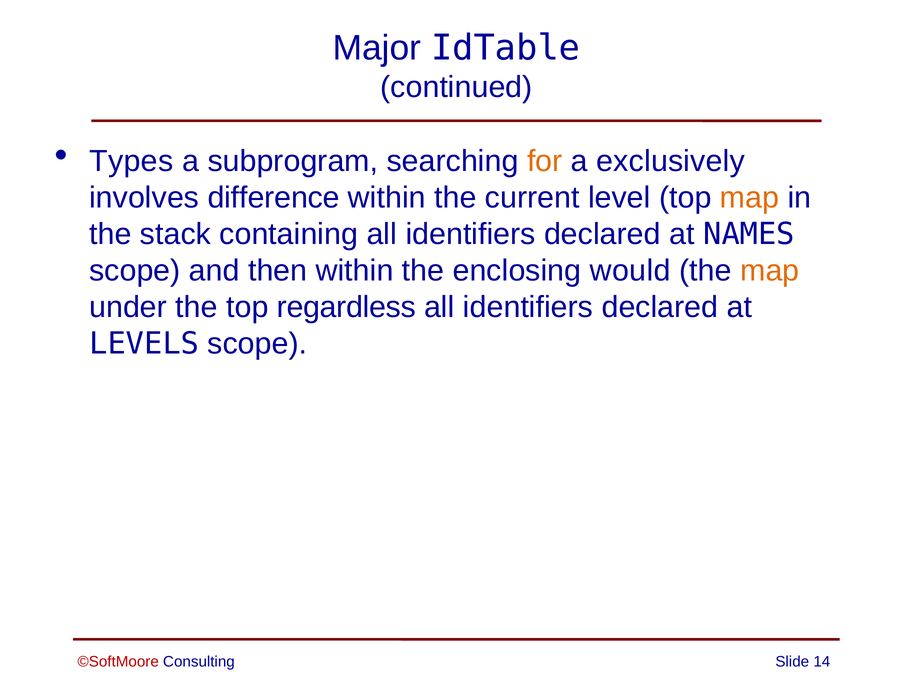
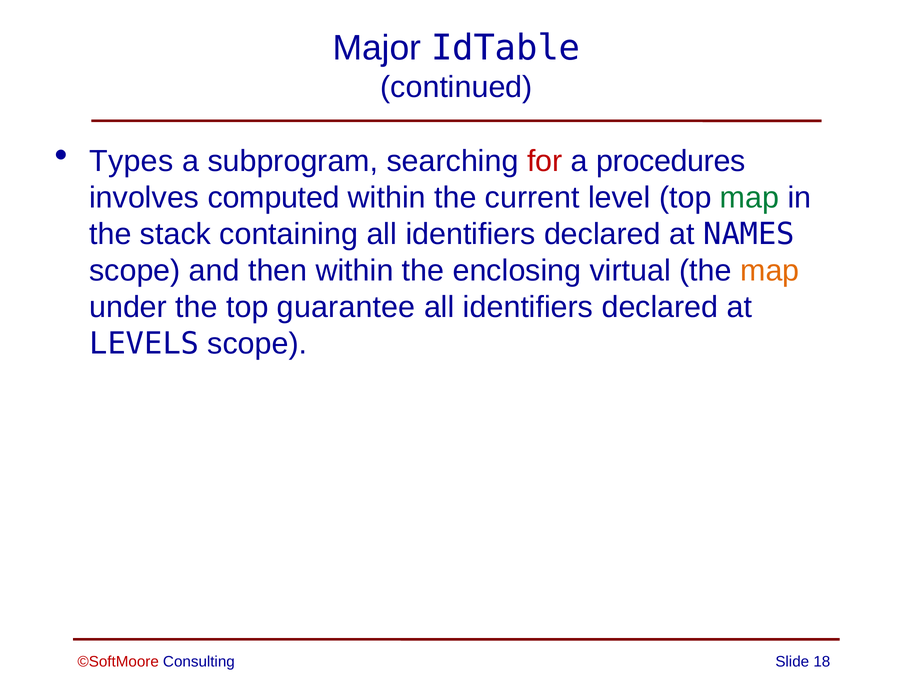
for colour: orange -> red
exclusively: exclusively -> procedures
difference: difference -> computed
map at (750, 198) colour: orange -> green
would: would -> virtual
regardless: regardless -> guarantee
14: 14 -> 18
